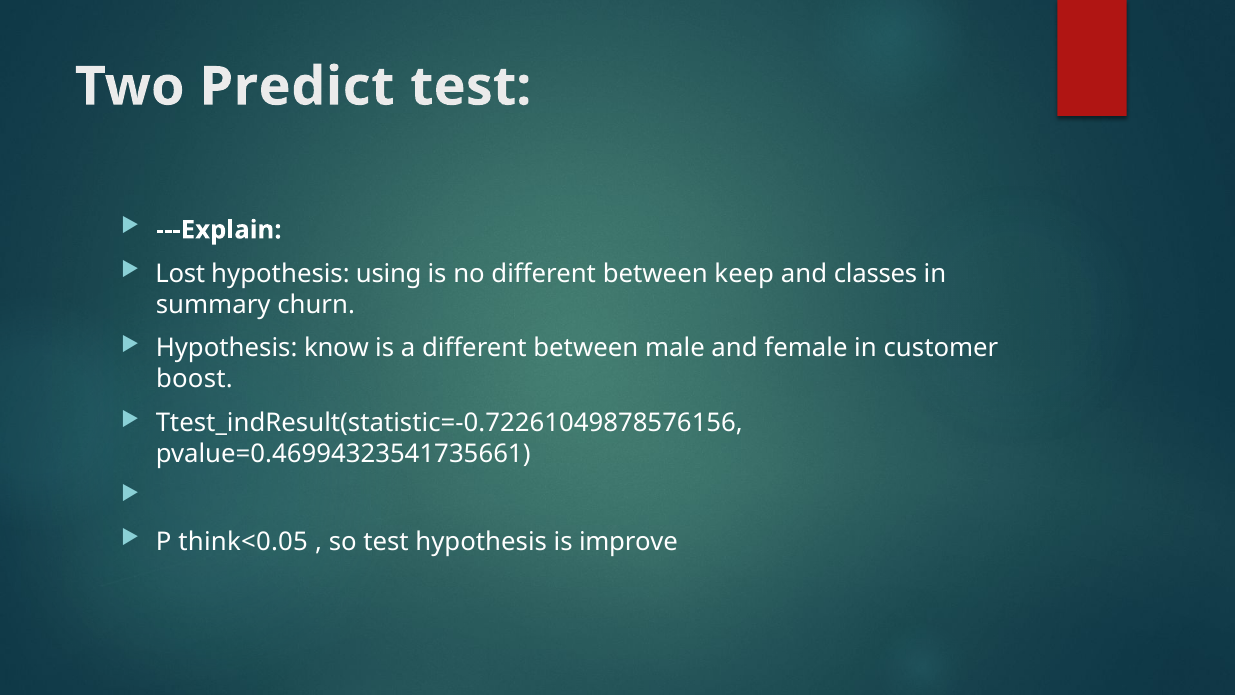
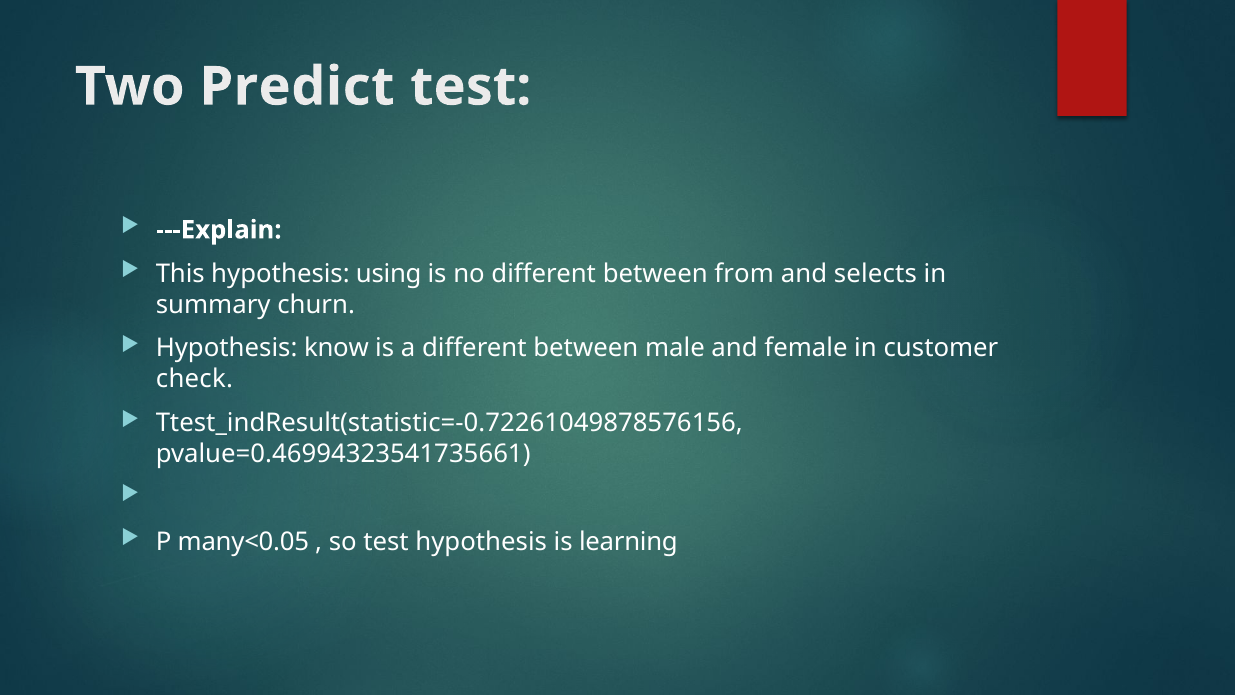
Lost: Lost -> This
keep: keep -> from
classes: classes -> selects
boost: boost -> check
think<0.05: think<0.05 -> many<0.05
improve: improve -> learning
